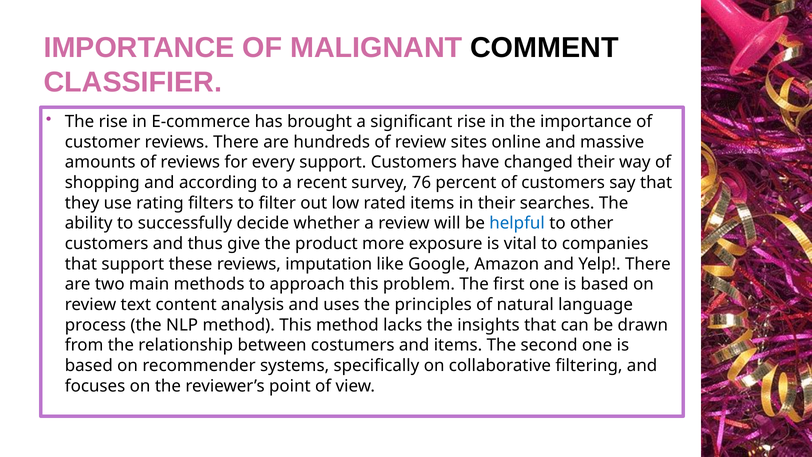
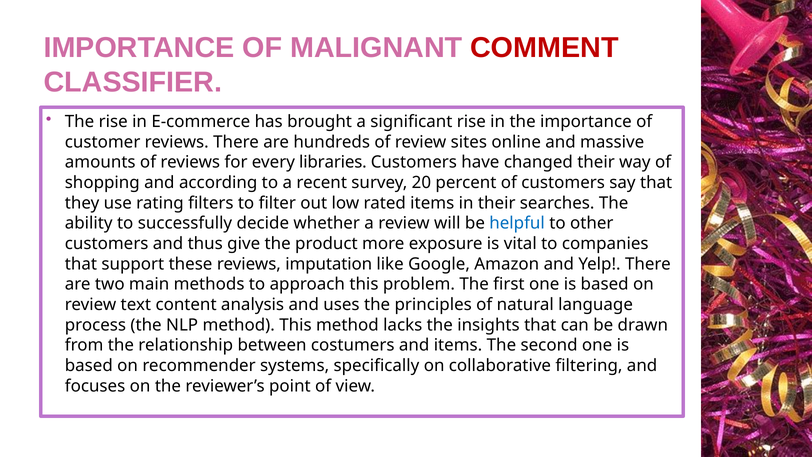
COMMENT colour: black -> red
every support: support -> libraries
76: 76 -> 20
